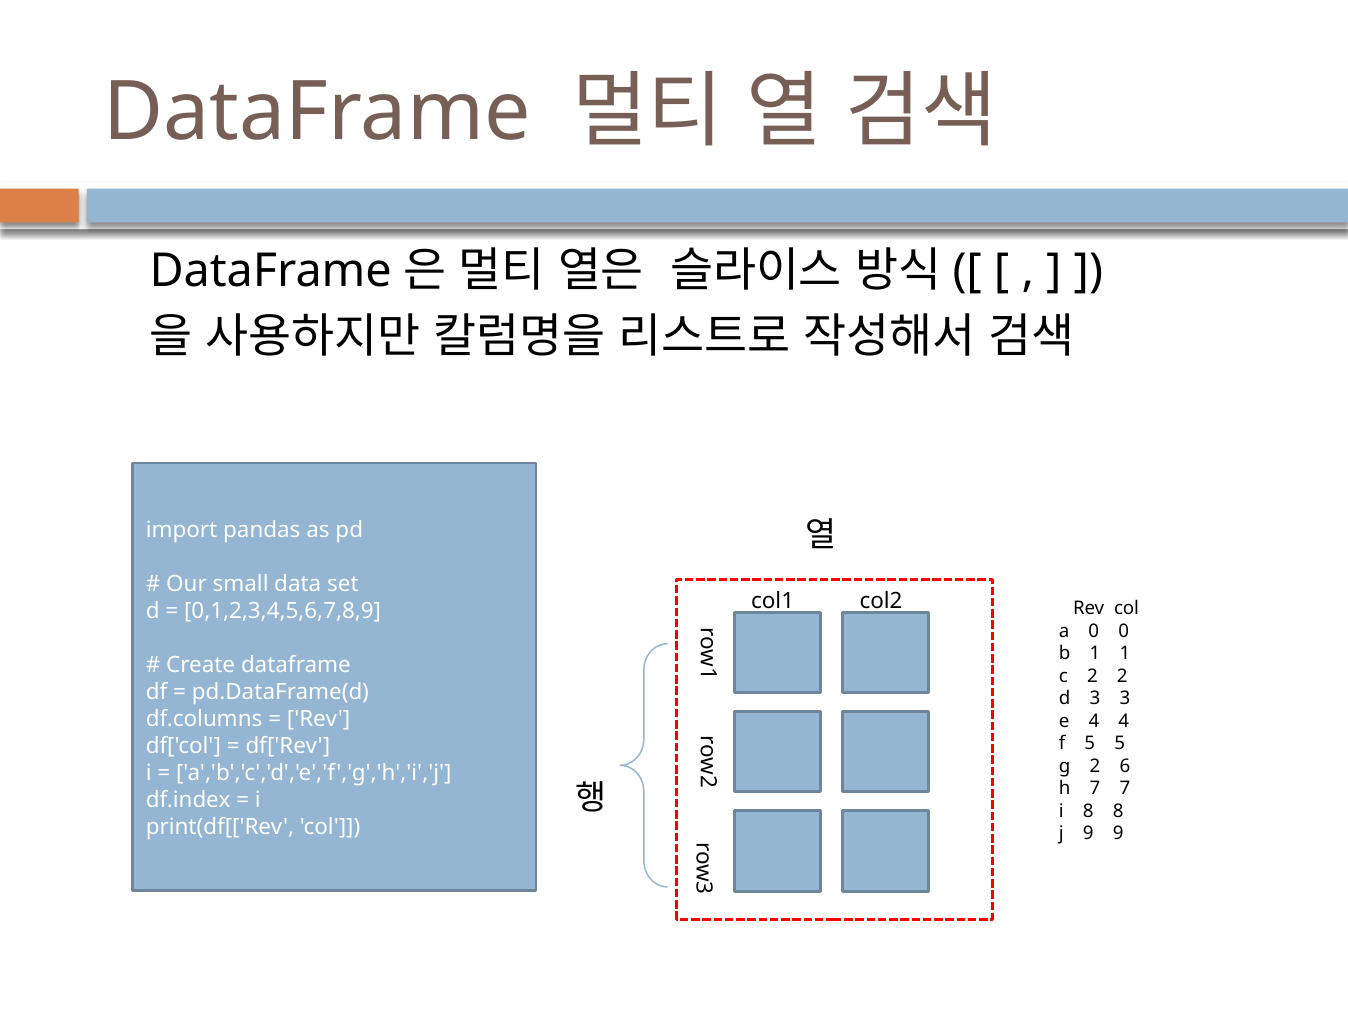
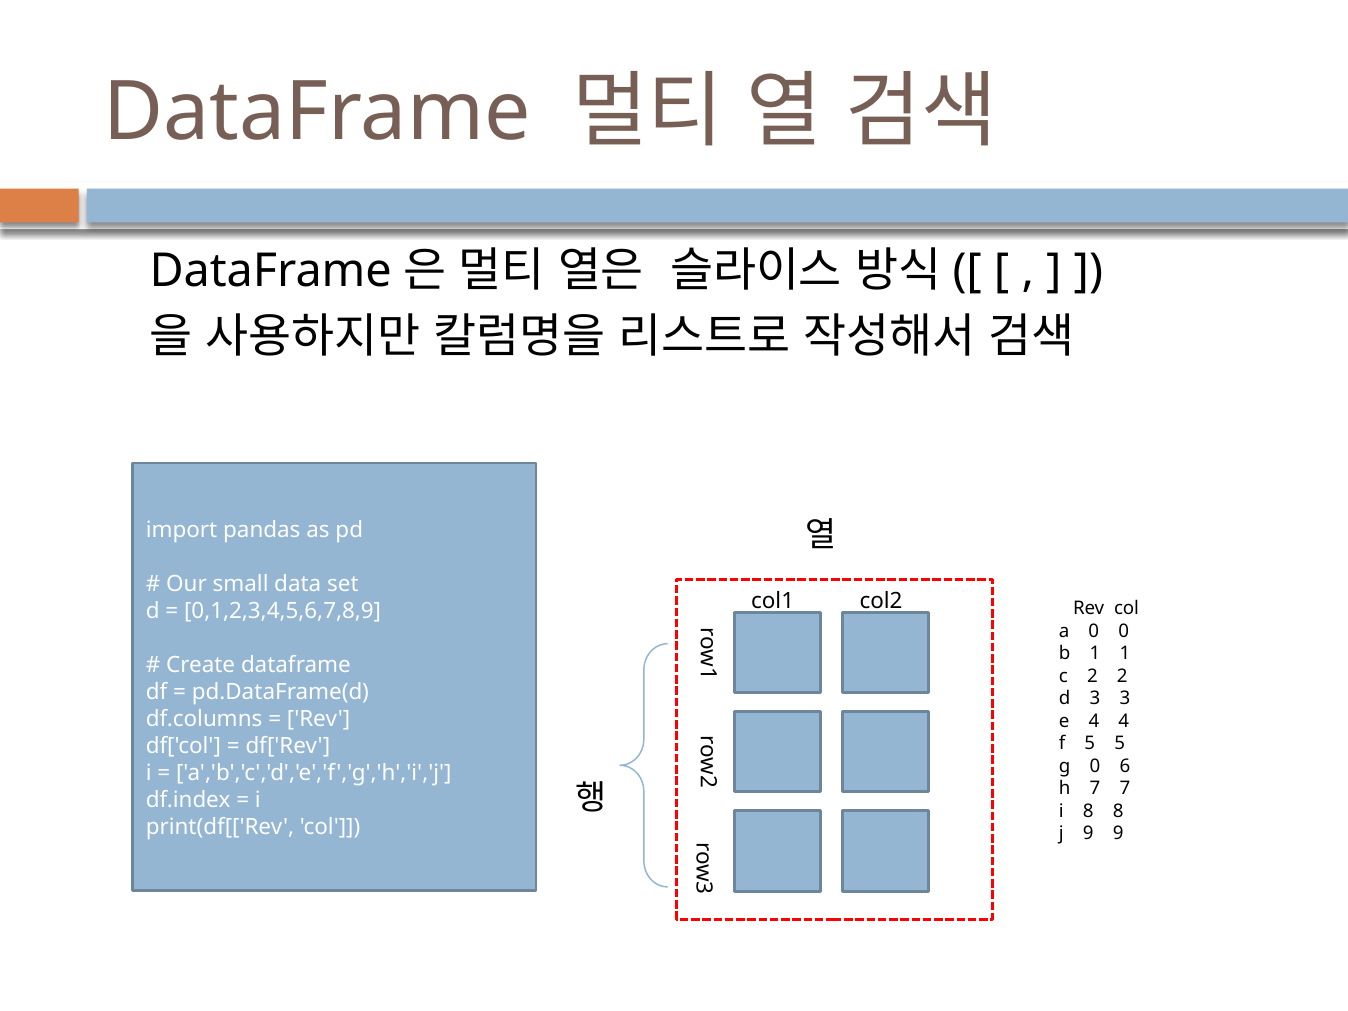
g 2: 2 -> 0
